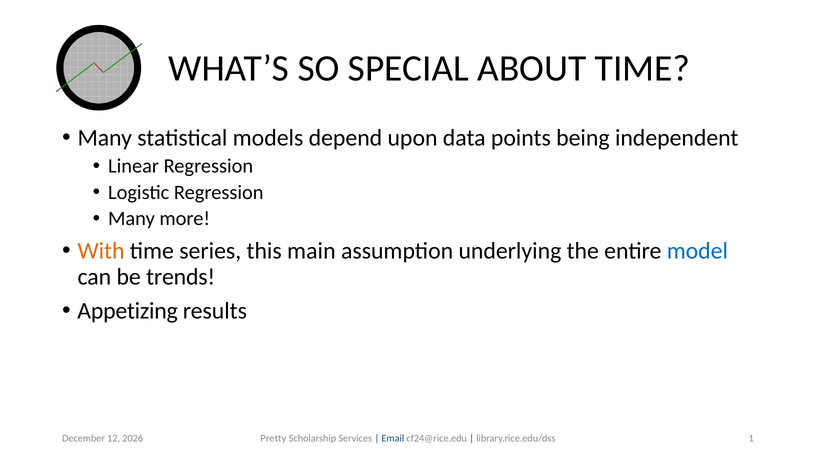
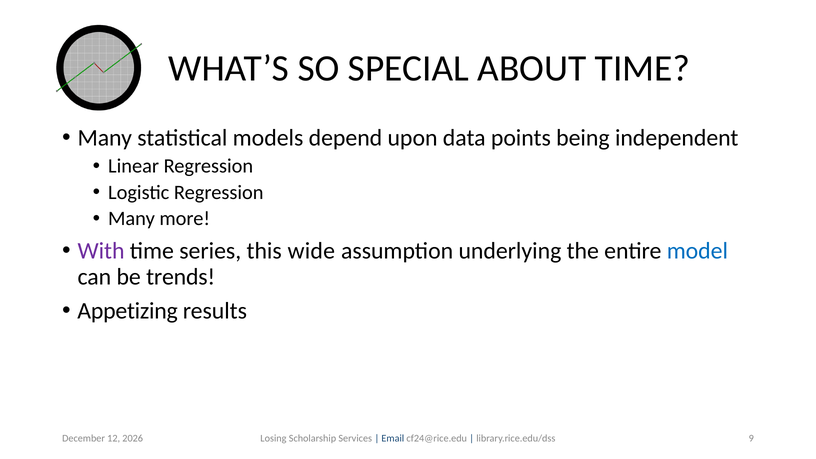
With colour: orange -> purple
main: main -> wide
1: 1 -> 9
Pretty: Pretty -> Losing
